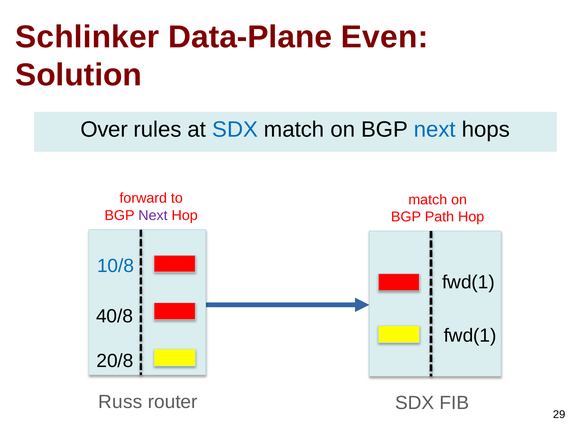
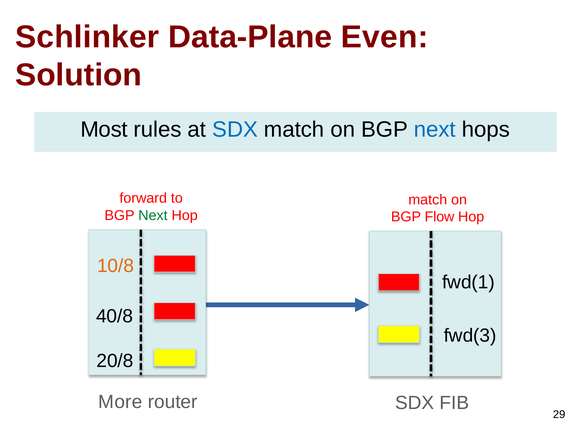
Over: Over -> Most
Next at (153, 216) colour: purple -> green
Path: Path -> Flow
10/8 colour: blue -> orange
fwd(1 at (470, 336): fwd(1 -> fwd(3
Russ: Russ -> More
